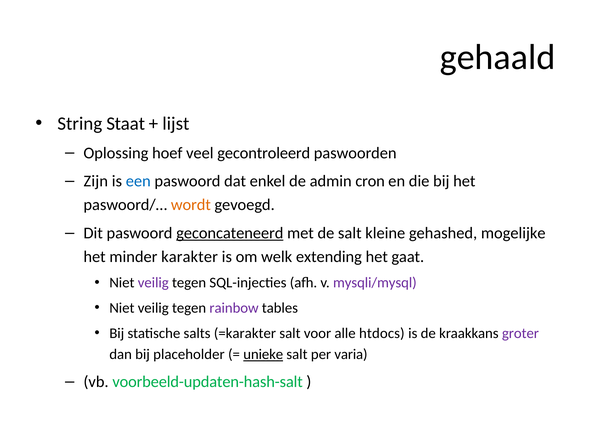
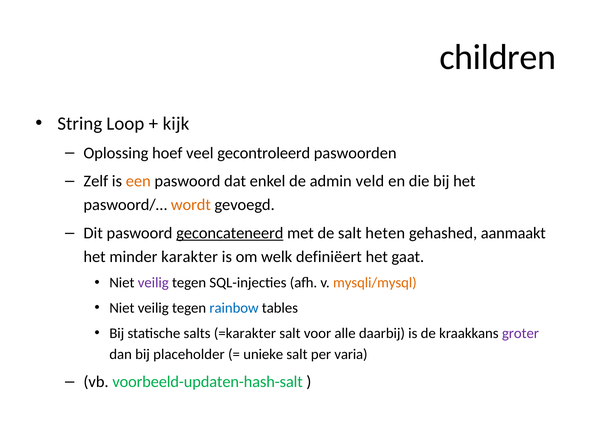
gehaald: gehaald -> children
Staat: Staat -> Loop
lijst: lijst -> kijk
Zijn: Zijn -> Zelf
een colour: blue -> orange
cron: cron -> veld
kleine: kleine -> heten
mogelijke: mogelijke -> aanmaakt
extending: extending -> definiëert
mysqli/mysql colour: purple -> orange
rainbow colour: purple -> blue
htdocs: htdocs -> daarbij
unieke underline: present -> none
